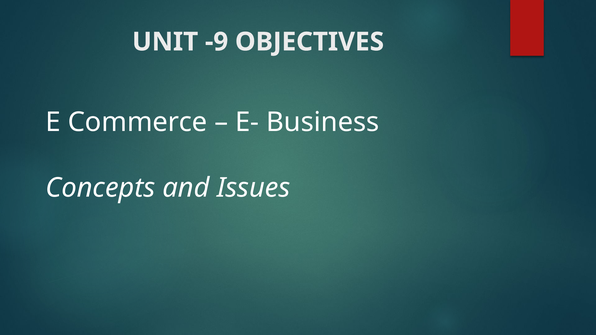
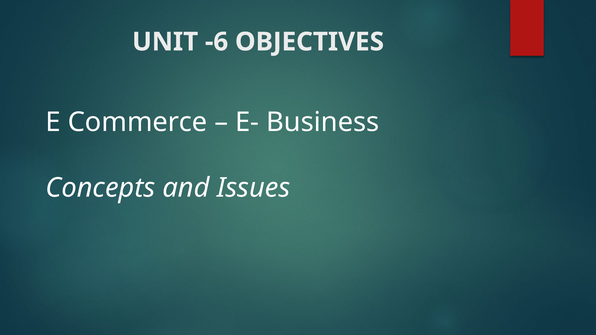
-9: -9 -> -6
